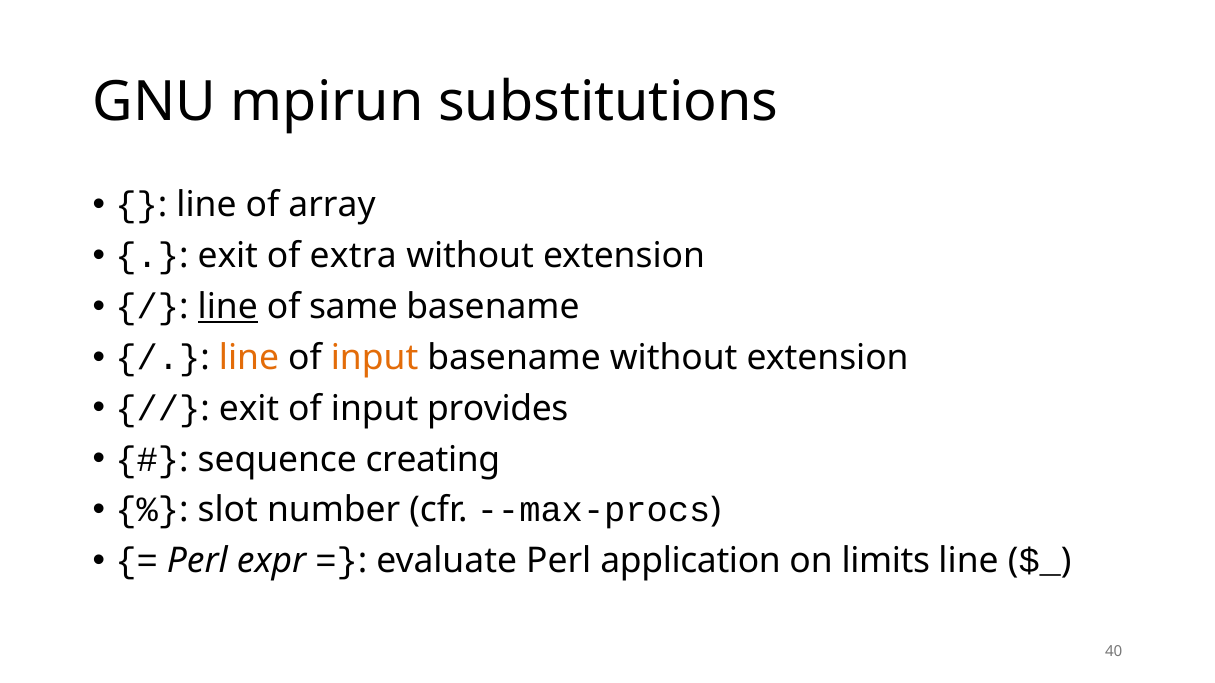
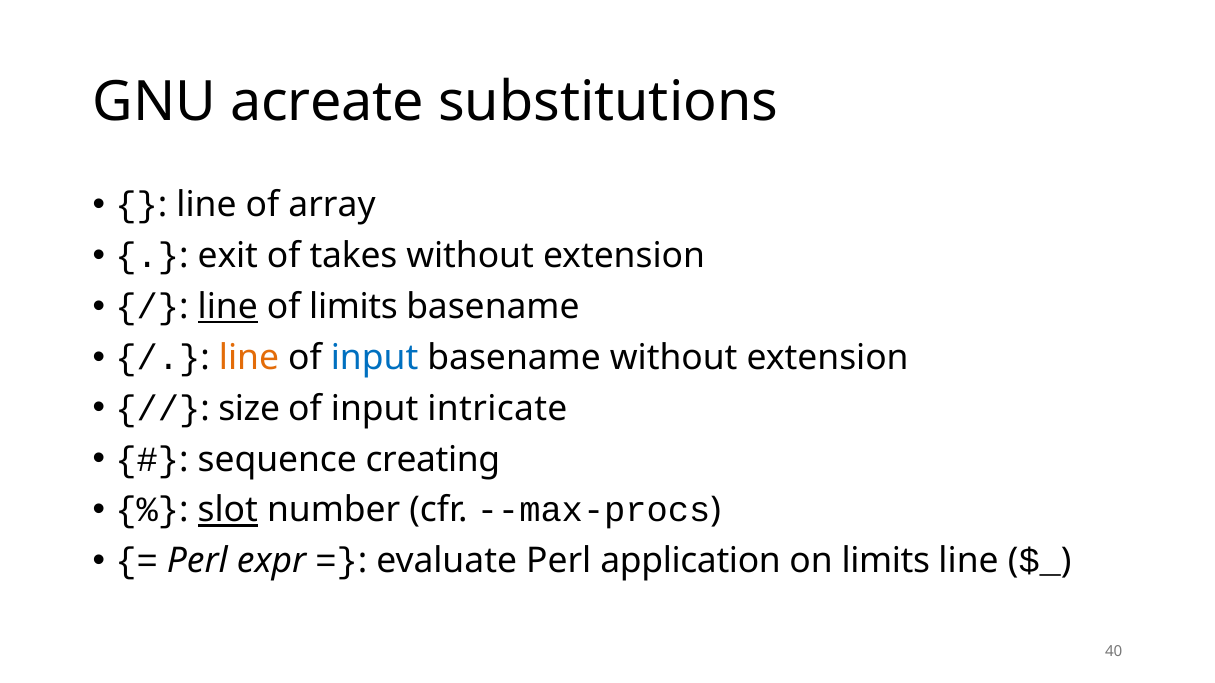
mpirun: mpirun -> acreate
extra: extra -> takes
of same: same -> limits
input at (375, 358) colour: orange -> blue
exit at (249, 409): exit -> size
provides: provides -> intricate
slot underline: none -> present
